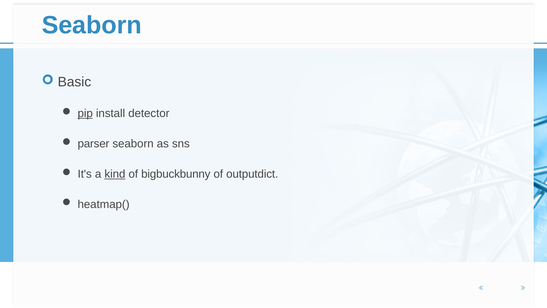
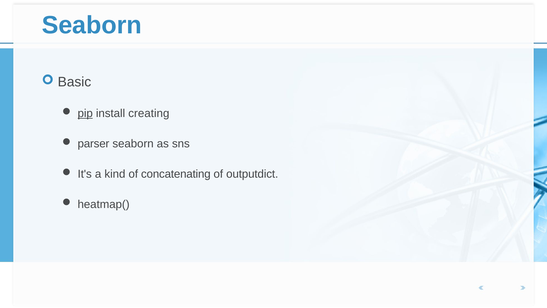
detector: detector -> creating
kind underline: present -> none
bigbuckbunny: bigbuckbunny -> concatenating
